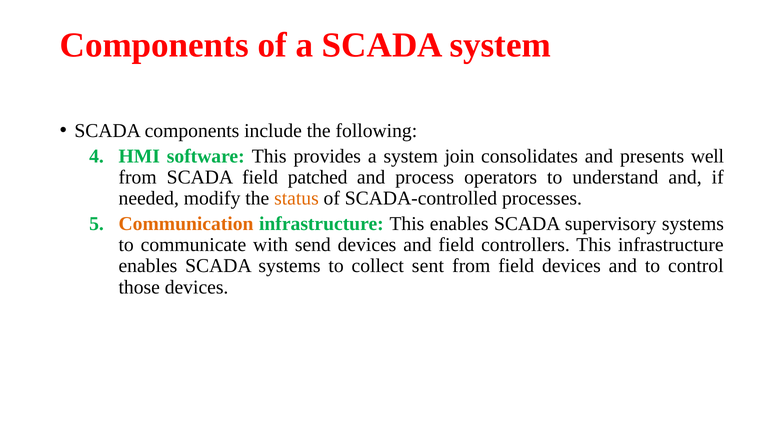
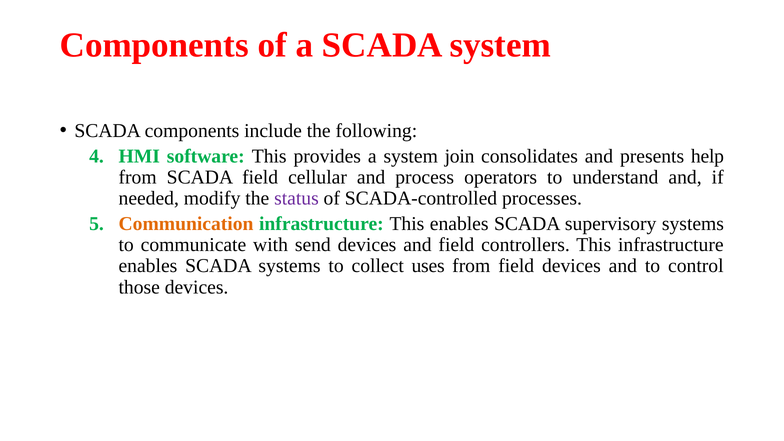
well: well -> help
patched: patched -> cellular
status colour: orange -> purple
sent: sent -> uses
